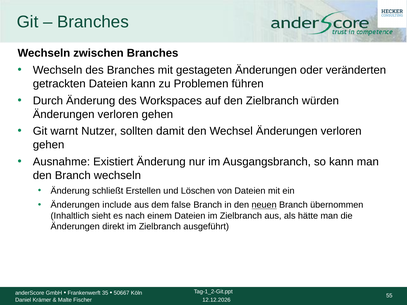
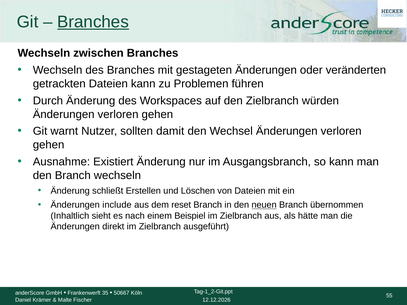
Branches at (93, 22) underline: none -> present
false: false -> reset
einem Dateien: Dateien -> Beispiel
